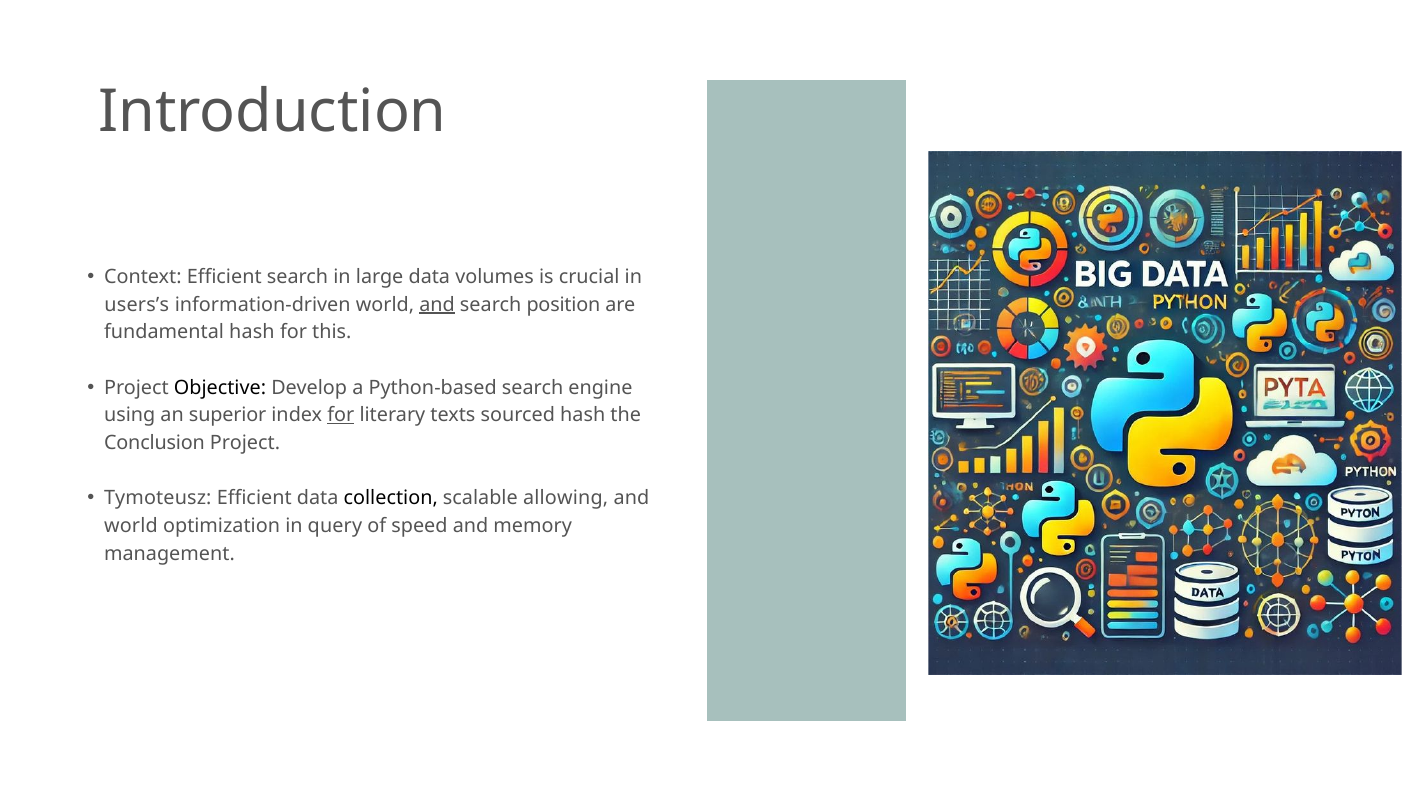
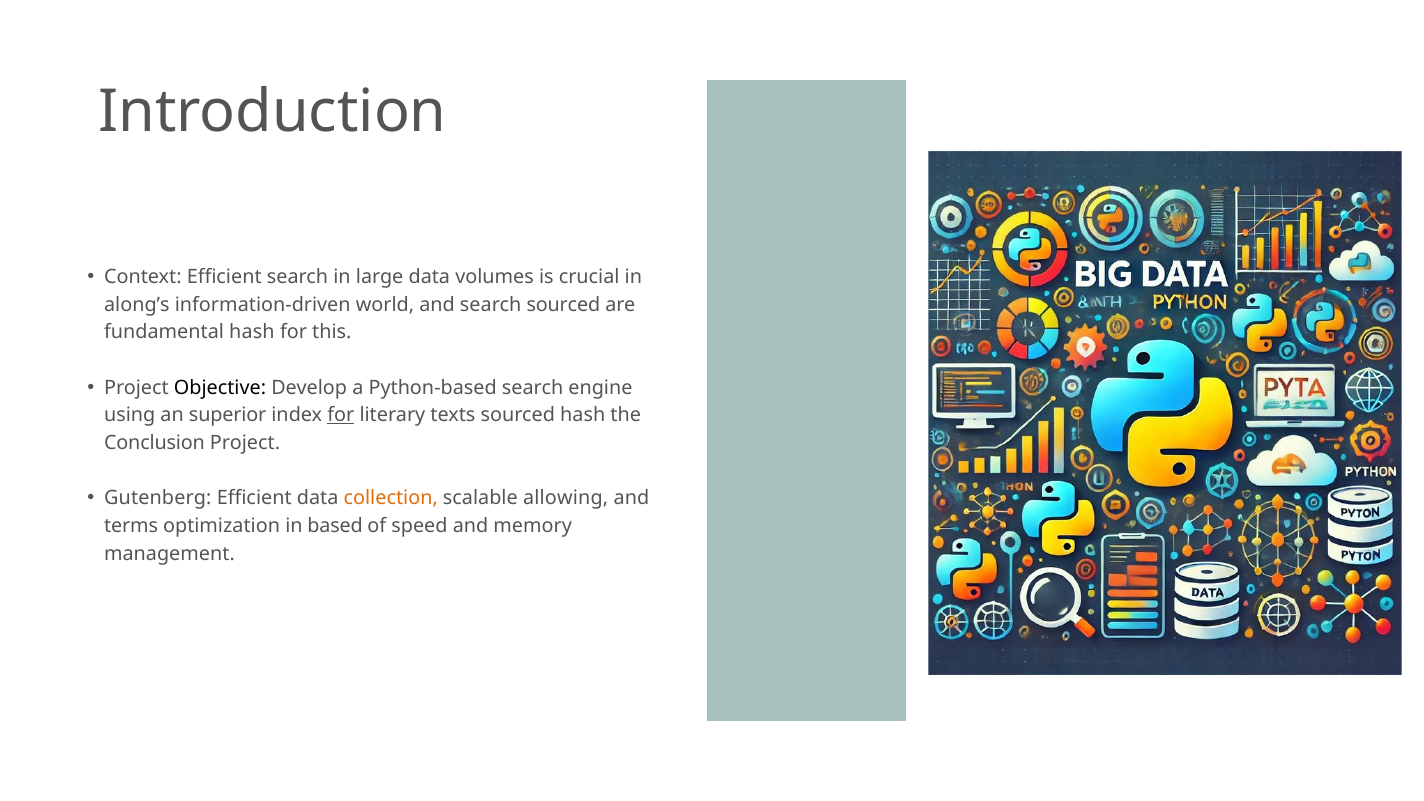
users’s: users’s -> along’s
and at (437, 305) underline: present -> none
search position: position -> sourced
Tymoteusz: Tymoteusz -> Gutenberg
collection colour: black -> orange
world at (131, 526): world -> terms
query: query -> based
